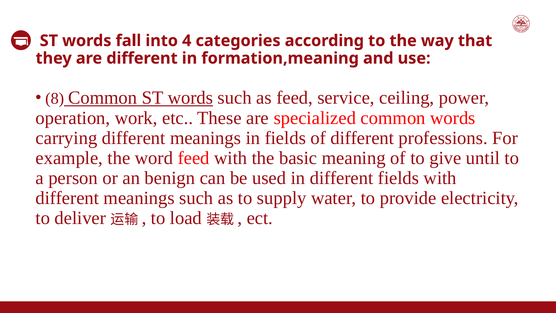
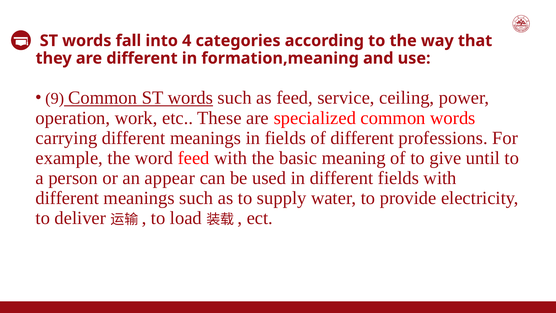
8: 8 -> 9
benign: benign -> appear
